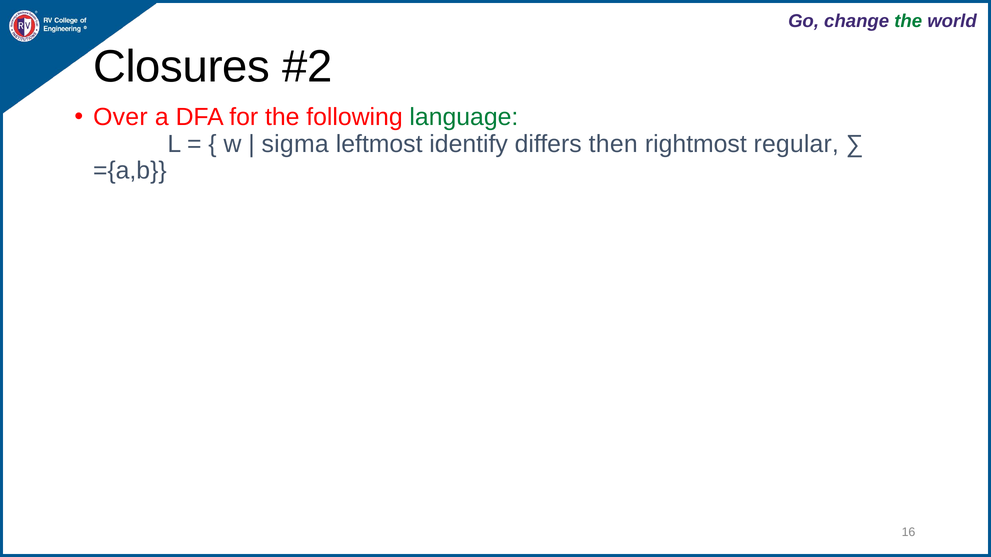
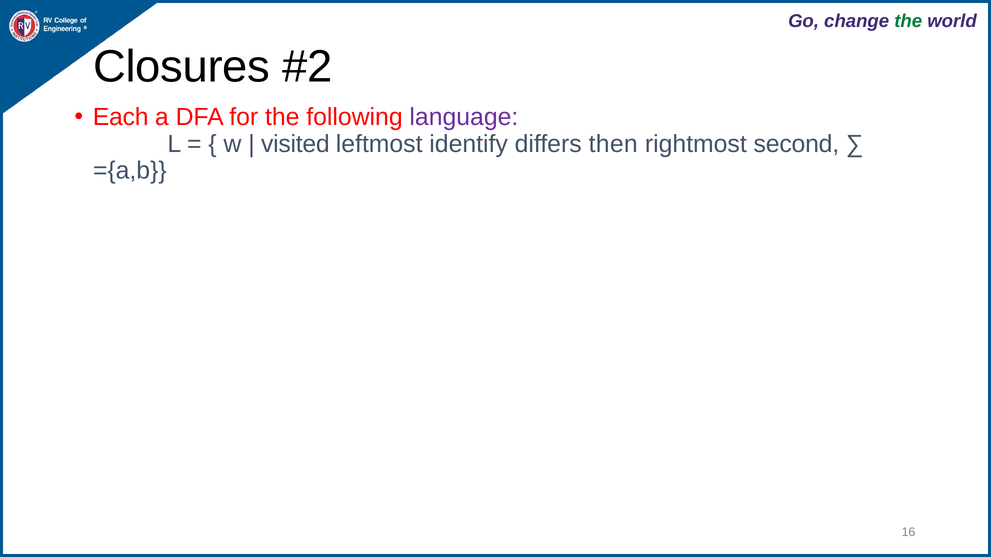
Over: Over -> Each
language colour: green -> purple
sigma: sigma -> visited
regular: regular -> second
